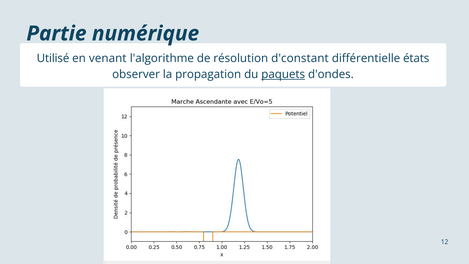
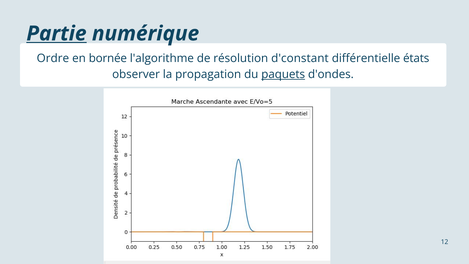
Partie underline: none -> present
Utilisé: Utilisé -> Ordre
venant: venant -> bornée
